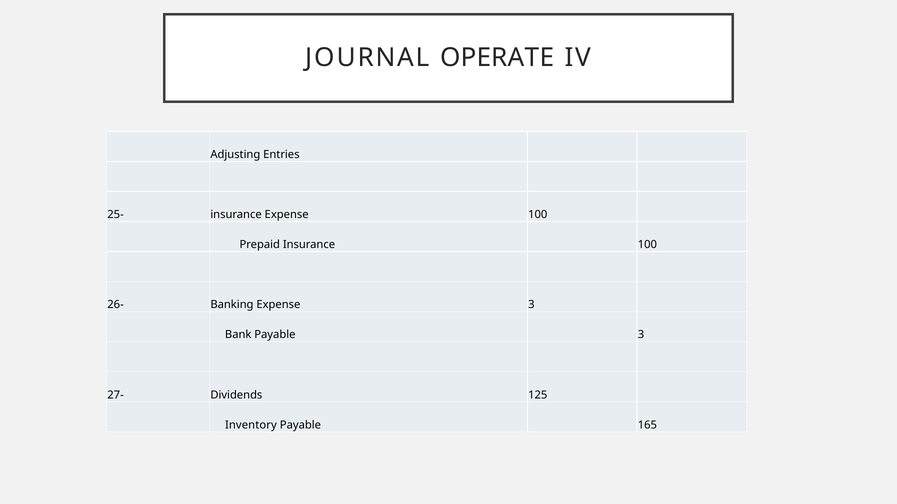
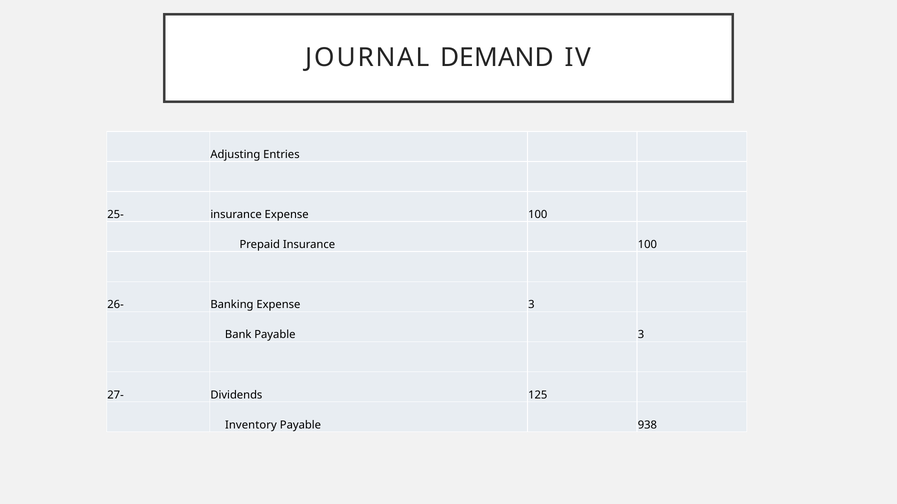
OPERATE: OPERATE -> DEMAND
165: 165 -> 938
